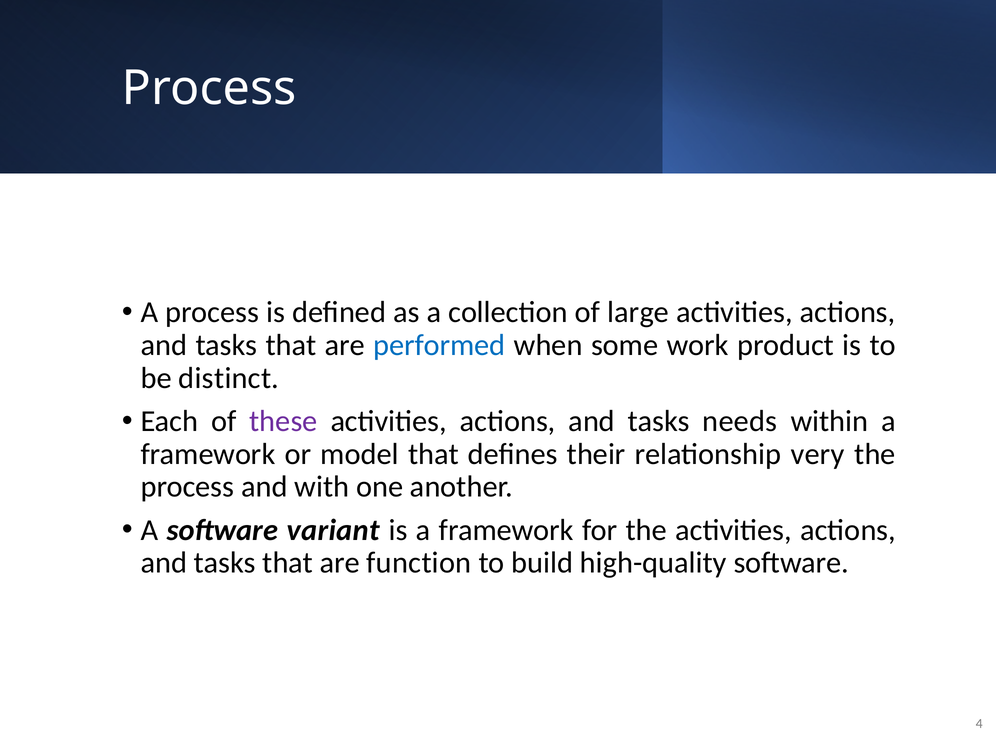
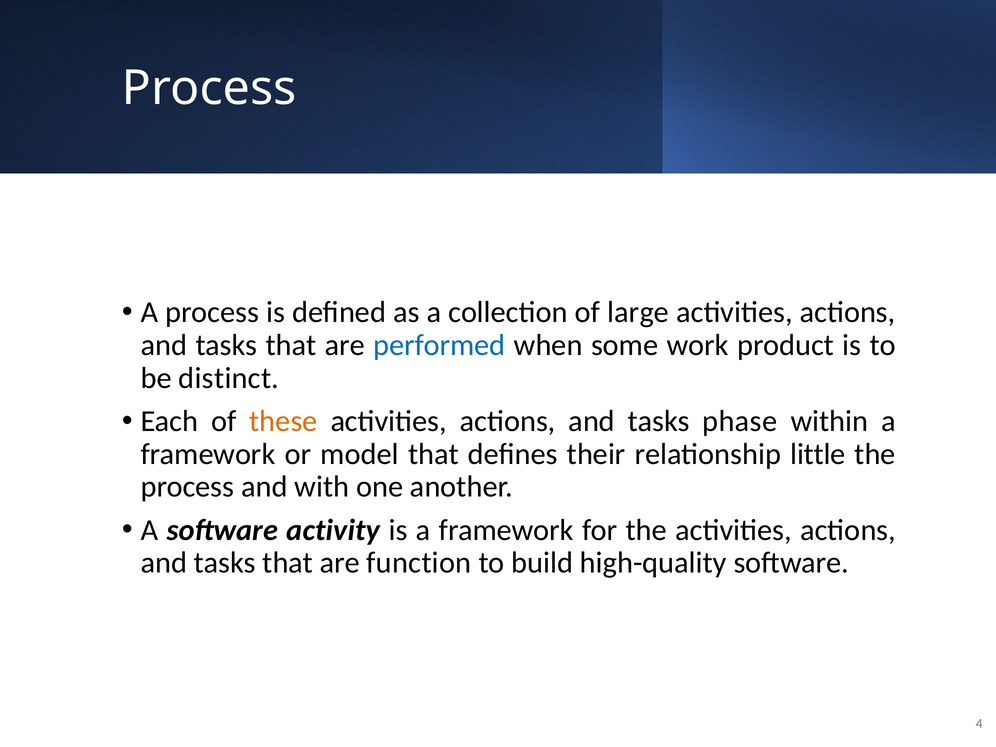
these colour: purple -> orange
needs: needs -> phase
very: very -> little
variant: variant -> activity
